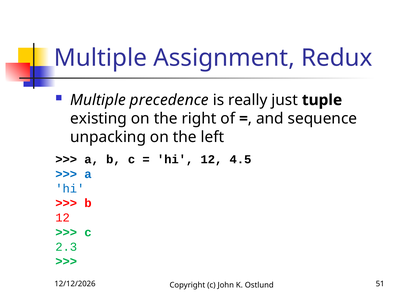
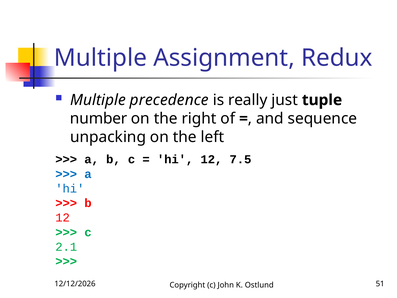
existing: existing -> number
4.5: 4.5 -> 7.5
2.3: 2.3 -> 2.1
